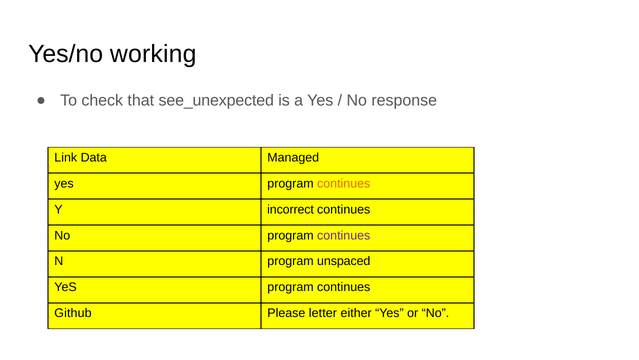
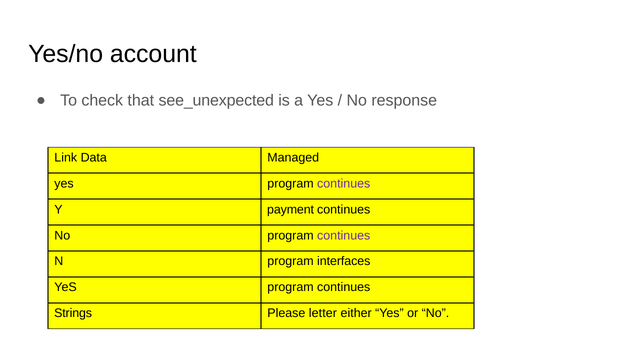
working: working -> account
continues at (344, 183) colour: orange -> purple
incorrect: incorrect -> payment
unspaced: unspaced -> interfaces
Github: Github -> Strings
